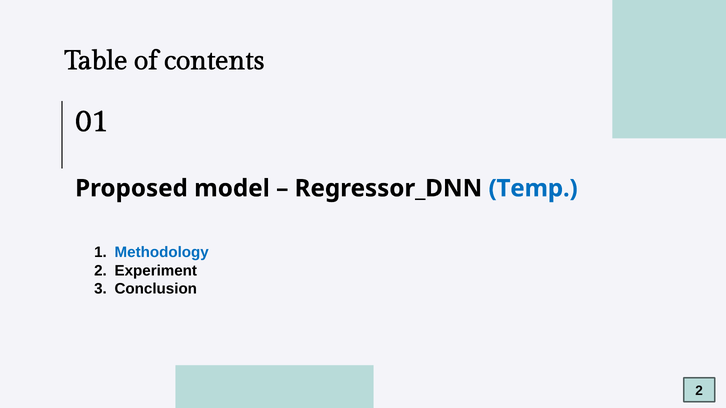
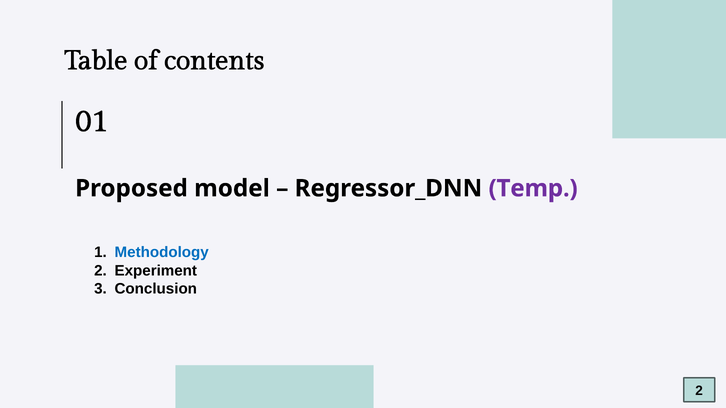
Temp colour: blue -> purple
